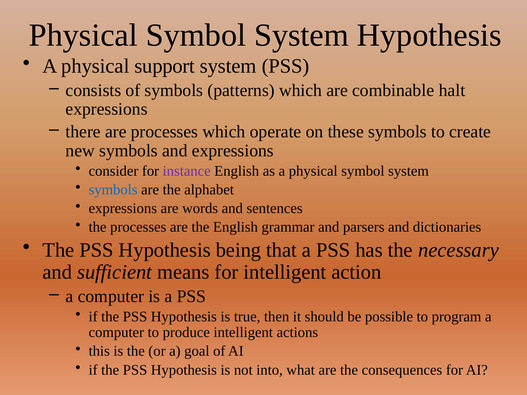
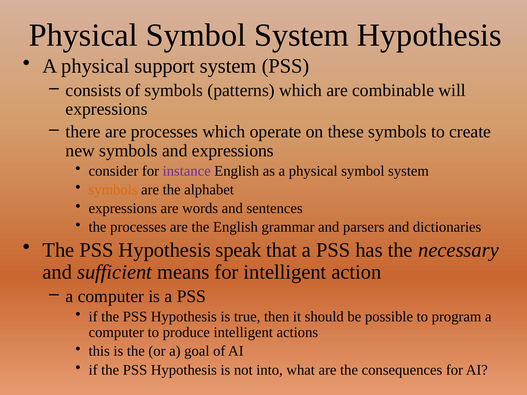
halt: halt -> will
symbols at (113, 190) colour: blue -> orange
being: being -> speak
